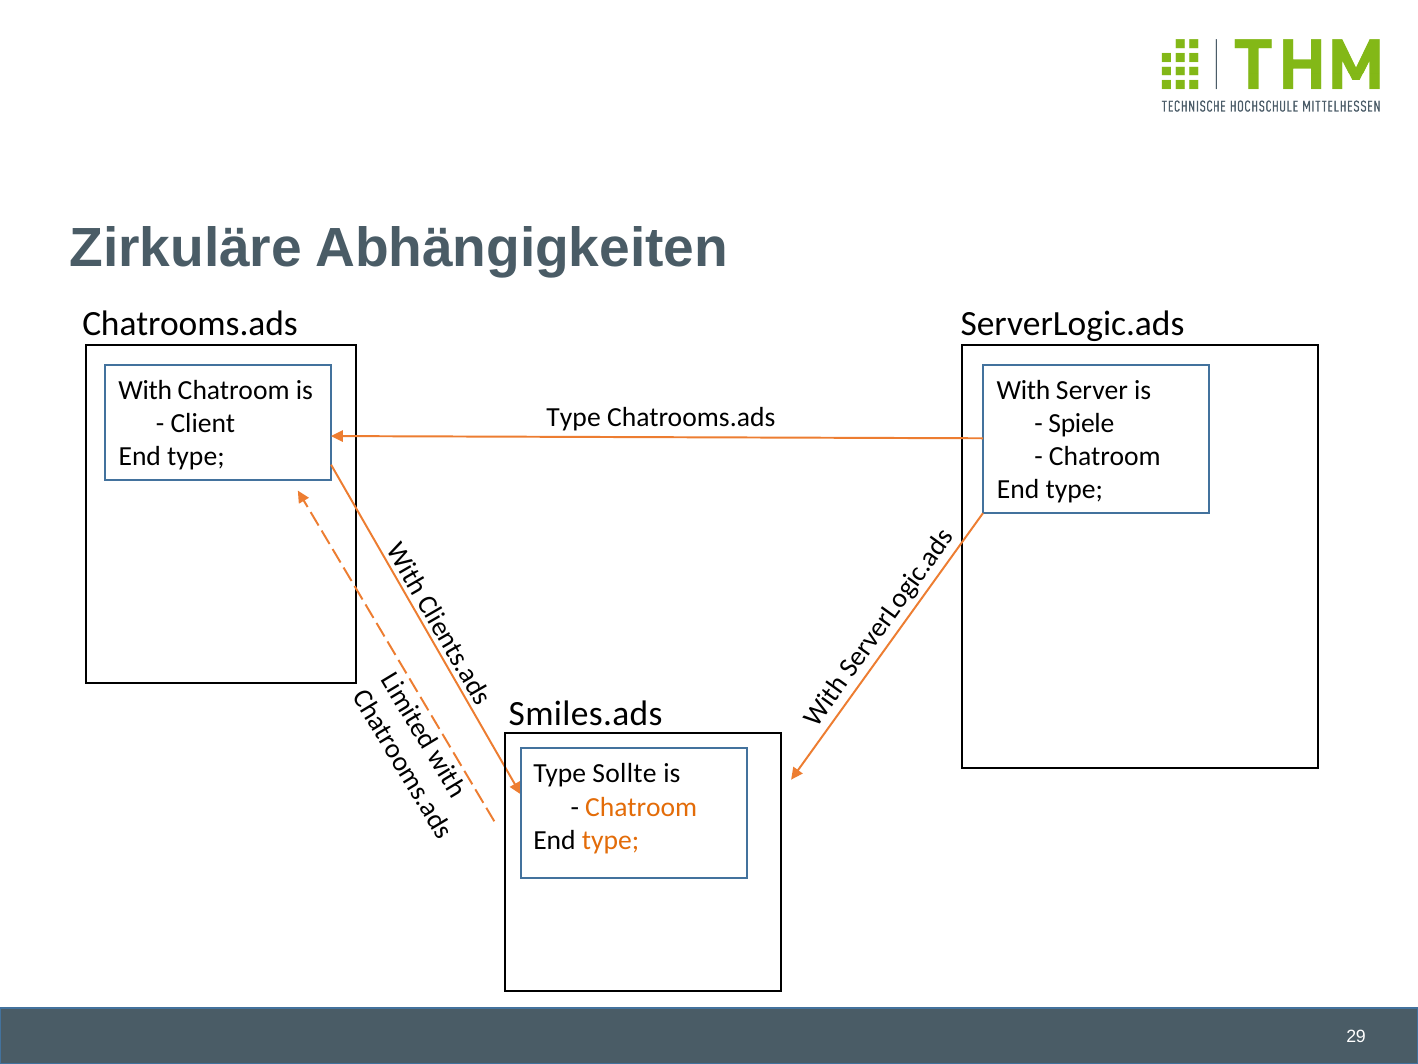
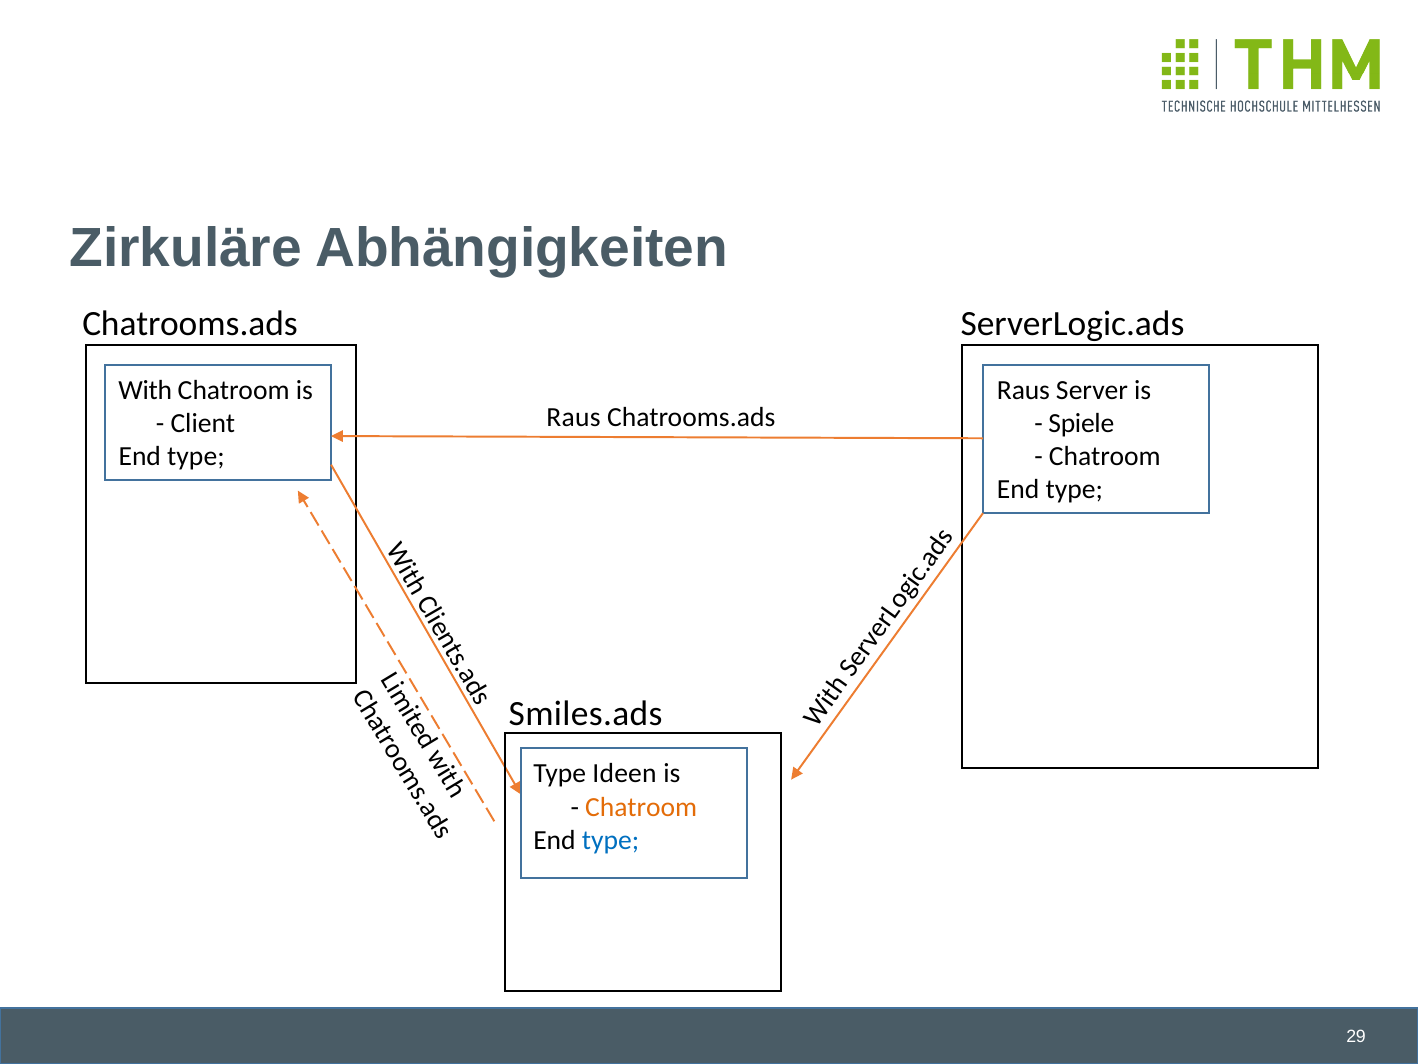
With at (1024, 390): With -> Raus
Type at (574, 417): Type -> Raus
Sollte: Sollte -> Ideen
type at (611, 840) colour: orange -> blue
